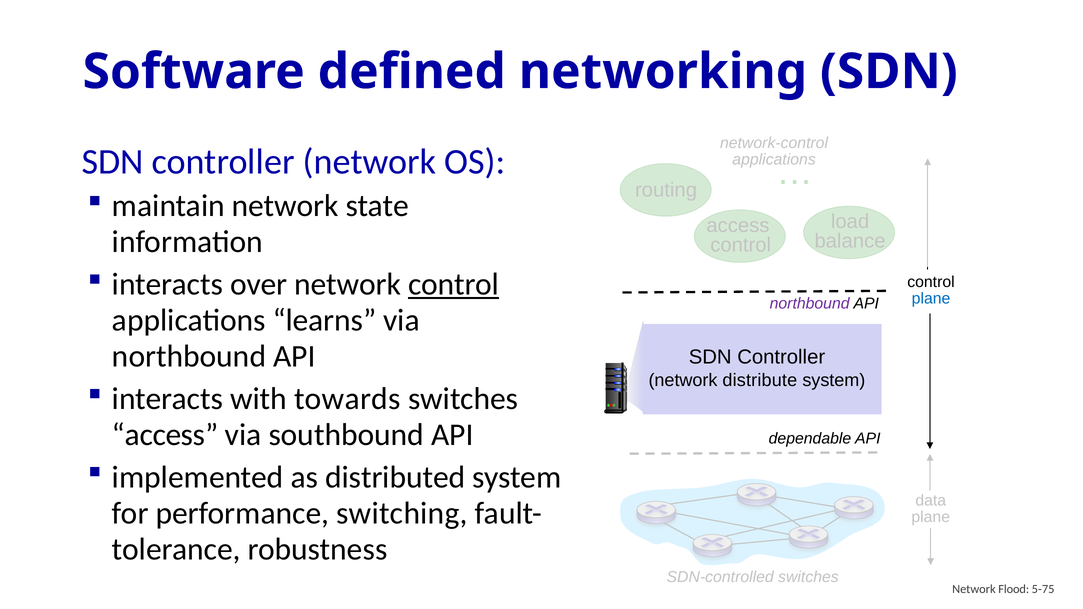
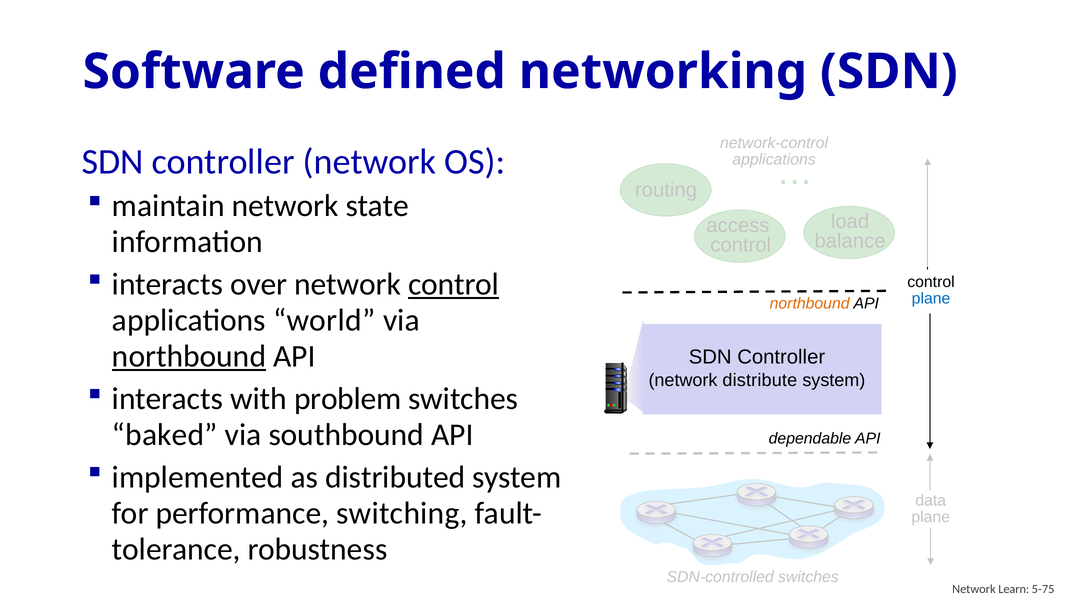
northbound at (810, 304) colour: purple -> orange
learns: learns -> world
northbound at (189, 357) underline: none -> present
towards: towards -> problem
access at (165, 435): access -> baked
Flood: Flood -> Learn
